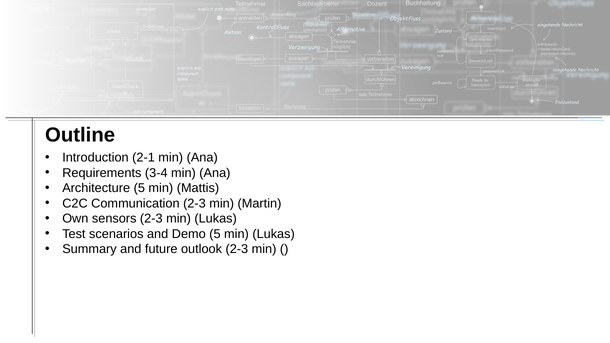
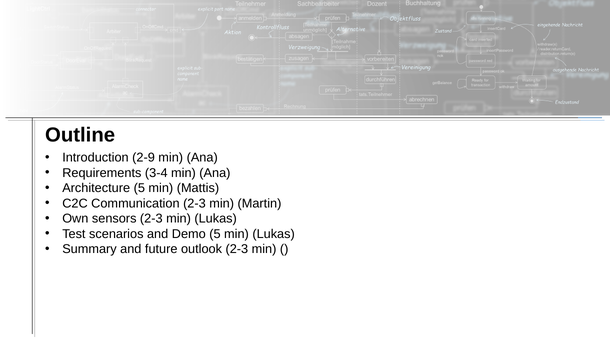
2-1: 2-1 -> 2-9
